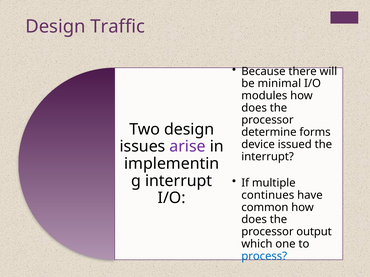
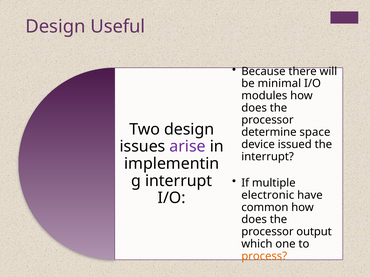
Traffic: Traffic -> Useful
forms: forms -> space
continues: continues -> electronic
process colour: blue -> orange
